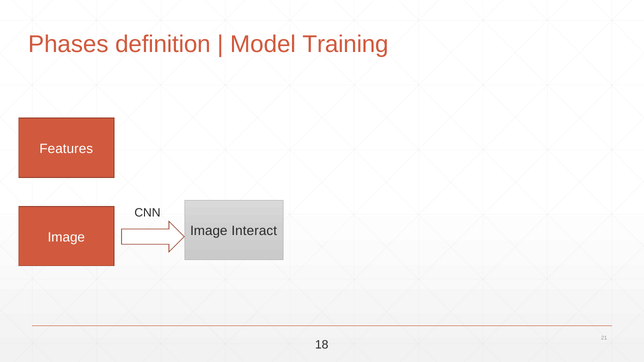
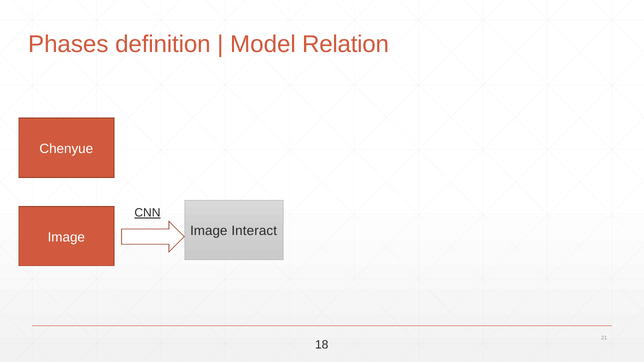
Training: Training -> Relation
Features: Features -> Chenyue
CNN underline: none -> present
